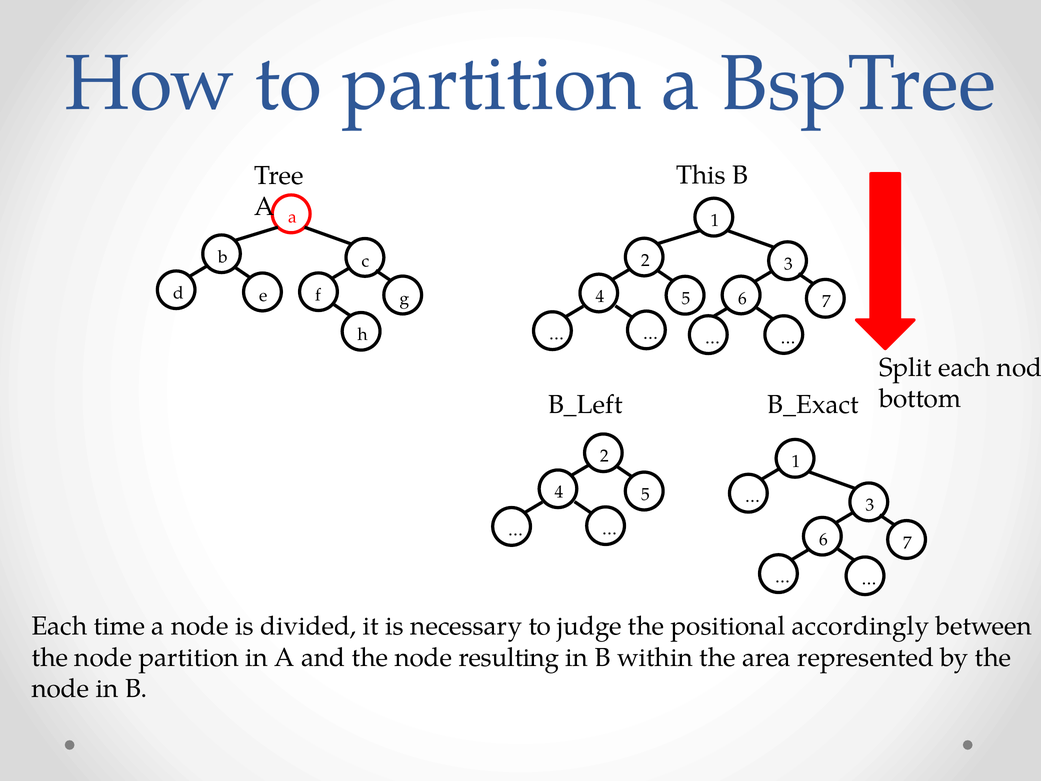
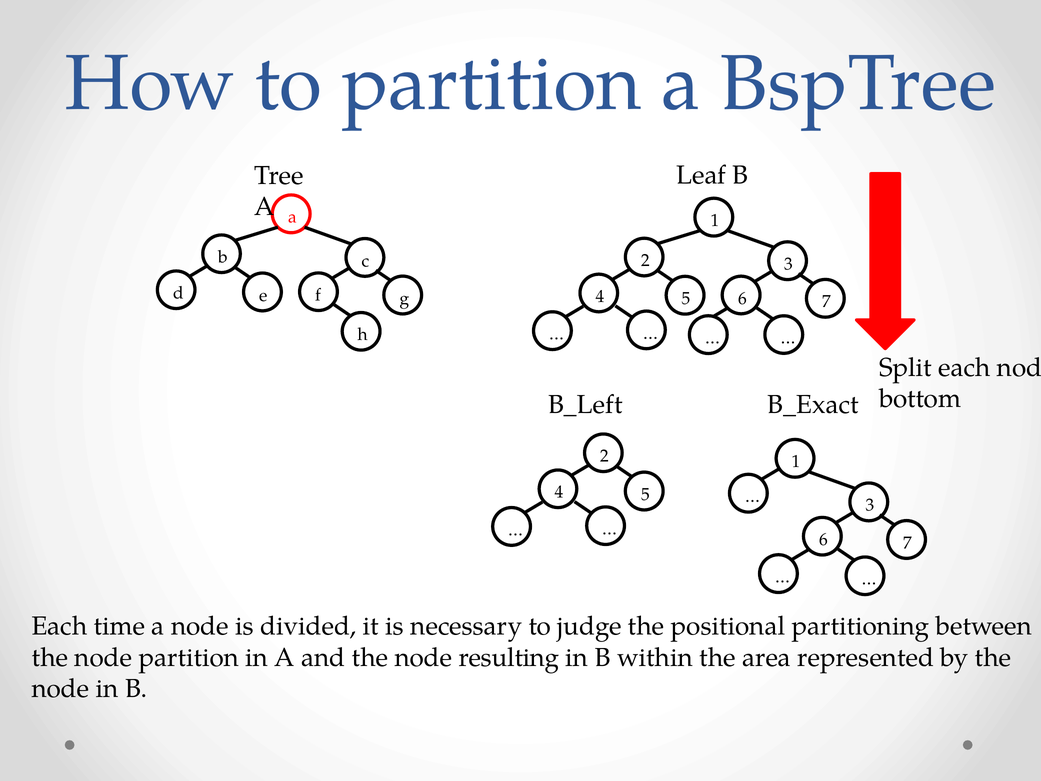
This: This -> Leaf
accordingly: accordingly -> partitioning
